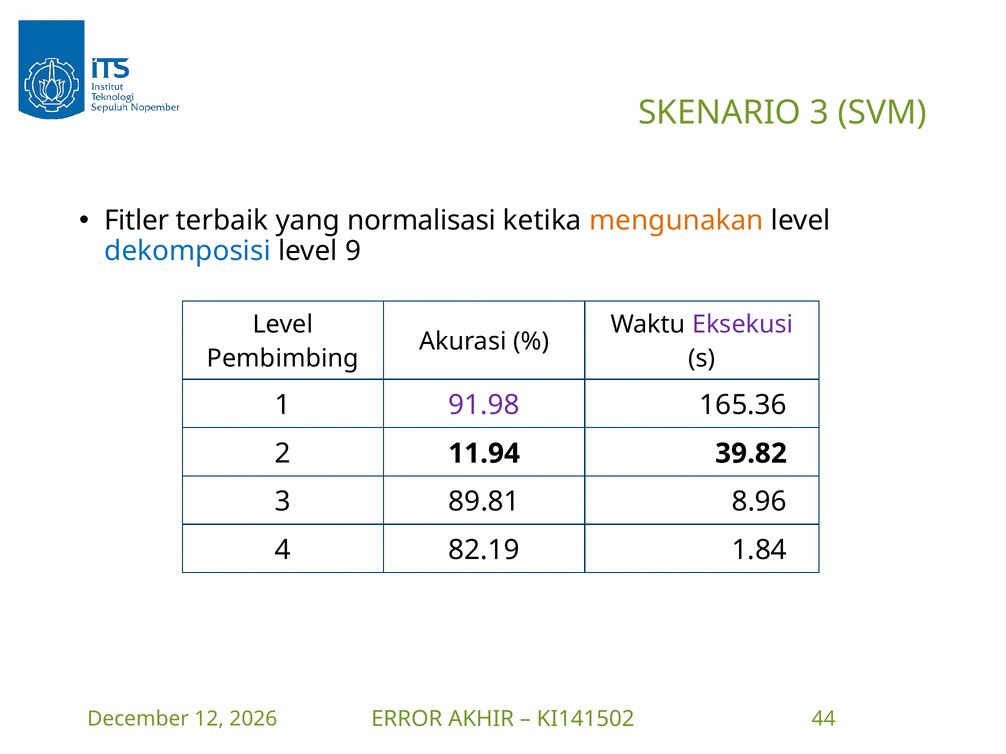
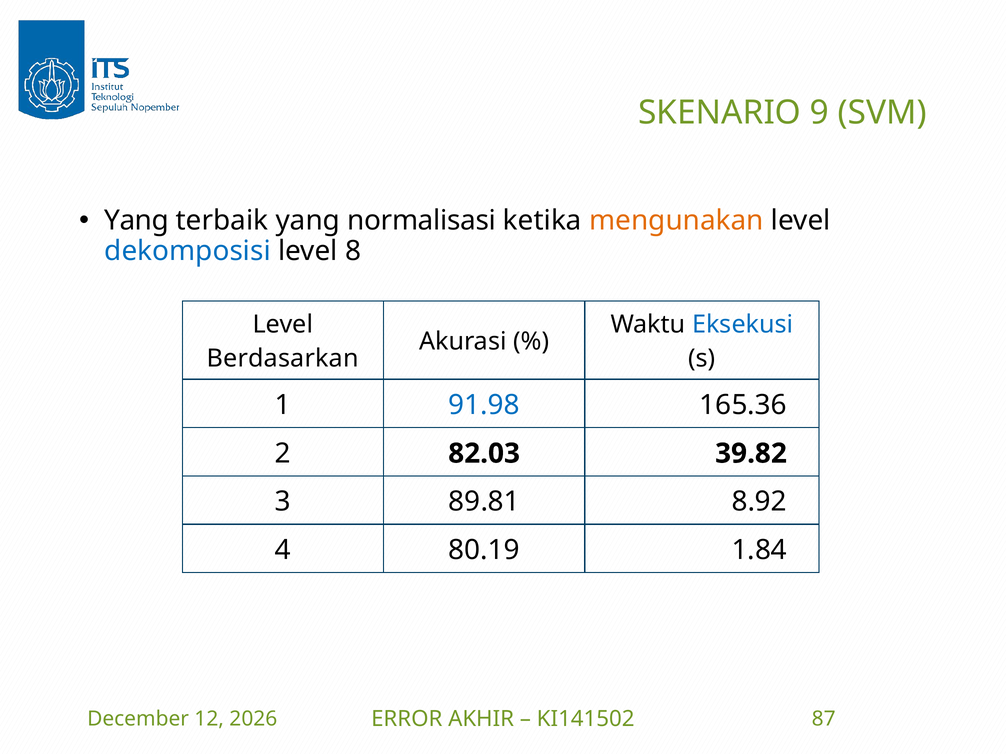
SKENARIO 3: 3 -> 9
Fitler at (137, 221): Fitler -> Yang
9: 9 -> 8
Eksekusi colour: purple -> blue
Pembimbing: Pembimbing -> Berdasarkan
91.98 colour: purple -> blue
11.94: 11.94 -> 82.03
8.96: 8.96 -> 8.92
82.19: 82.19 -> 80.19
44: 44 -> 87
